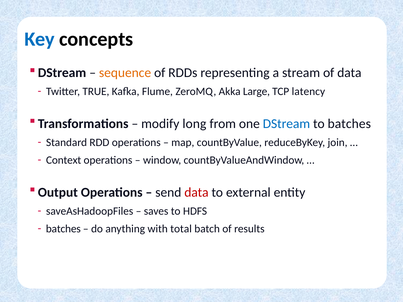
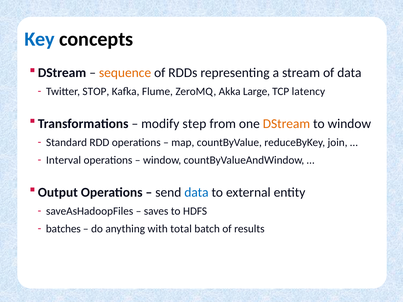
TRUE: TRUE -> STOP
long: long -> step
DStream at (286, 124) colour: blue -> orange
to batches: batches -> window
Context: Context -> Interval
data at (196, 193) colour: red -> blue
